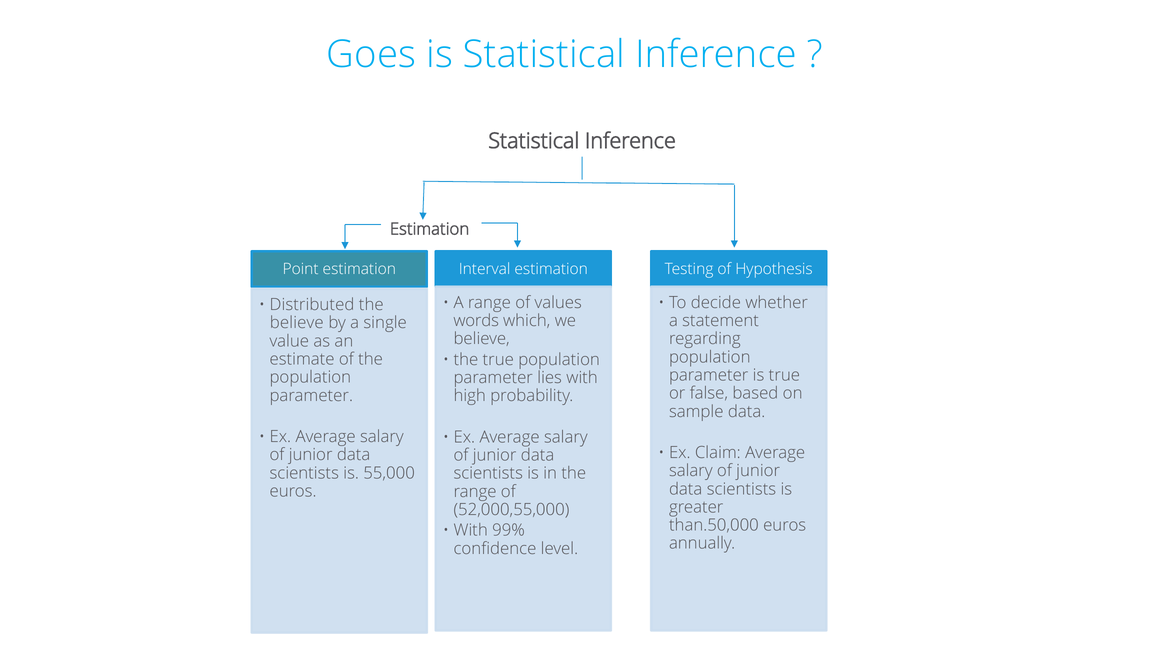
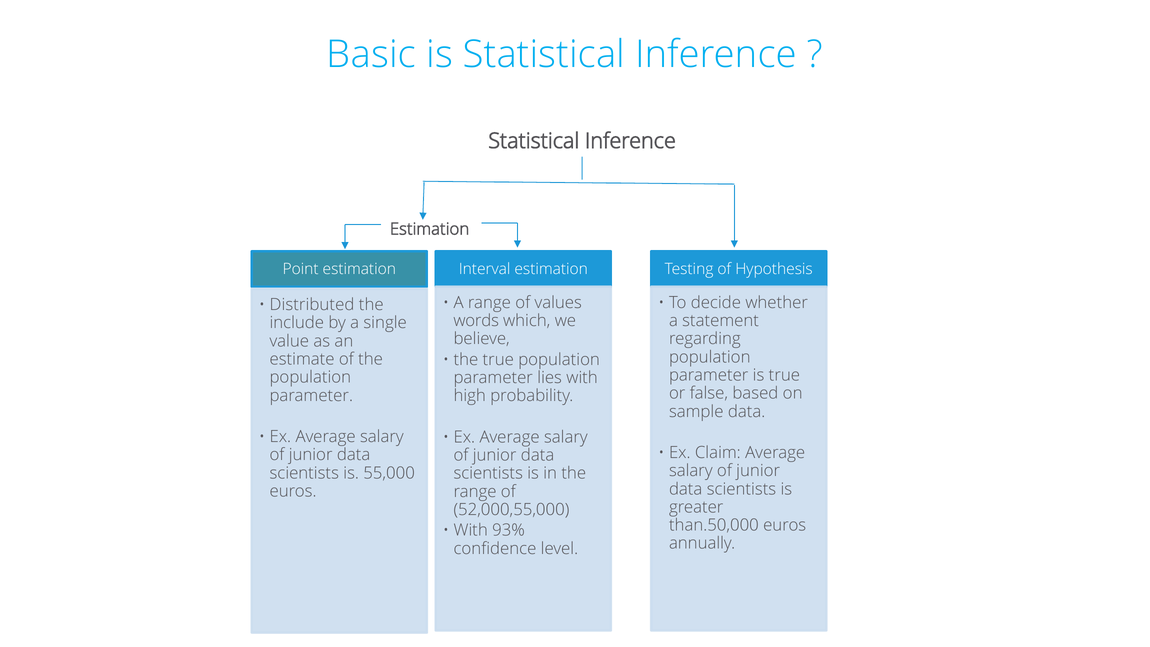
Goes: Goes -> Basic
believe at (297, 323): believe -> include
99%: 99% -> 93%
